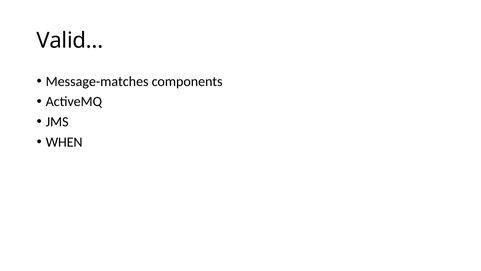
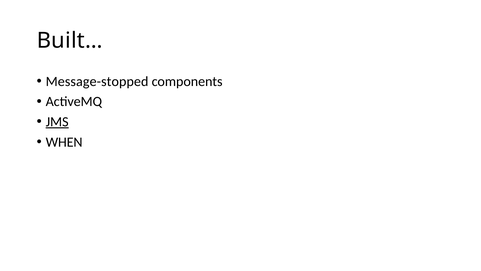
Valid…: Valid… -> Built…
Message-matches: Message-matches -> Message-stopped
JMS underline: none -> present
